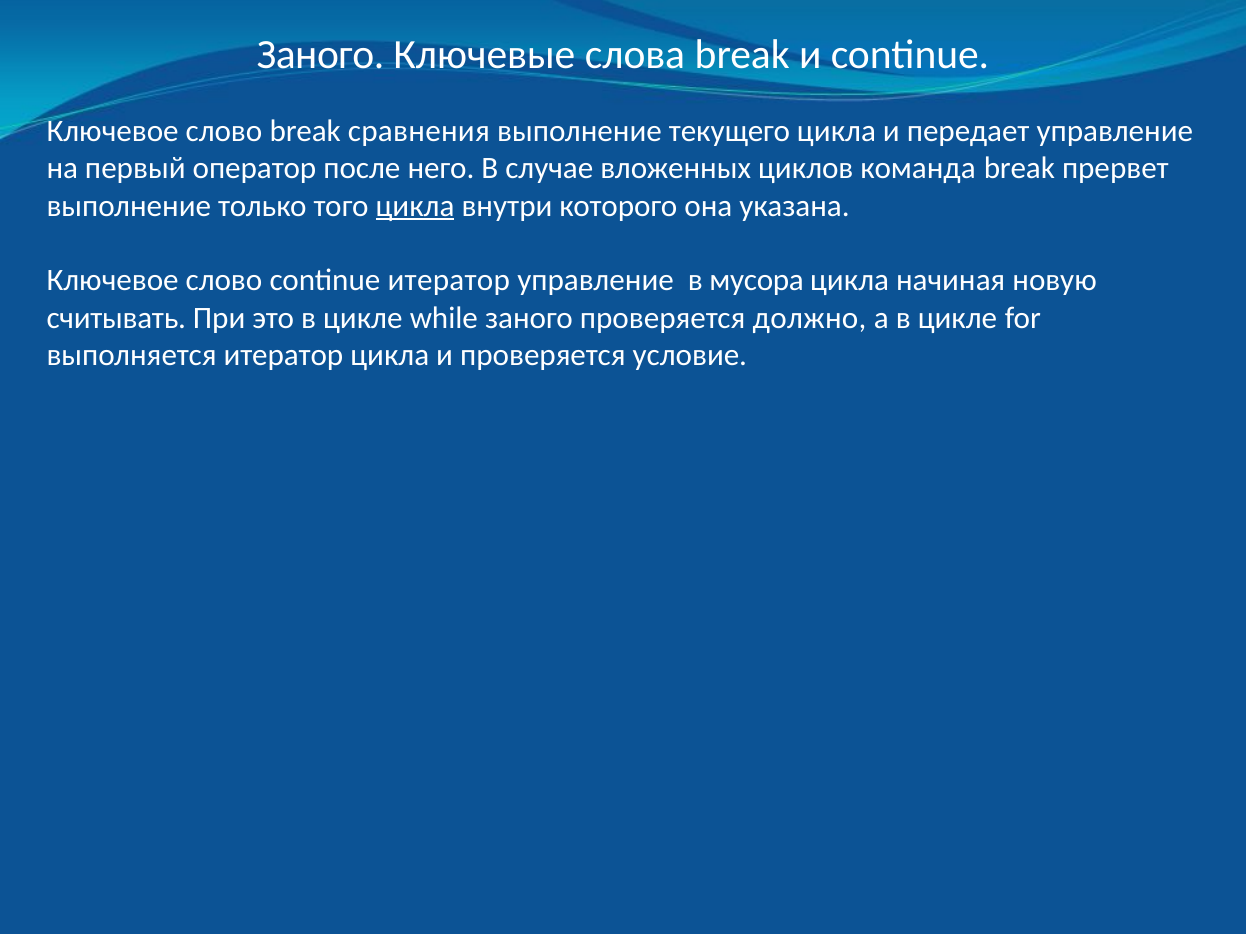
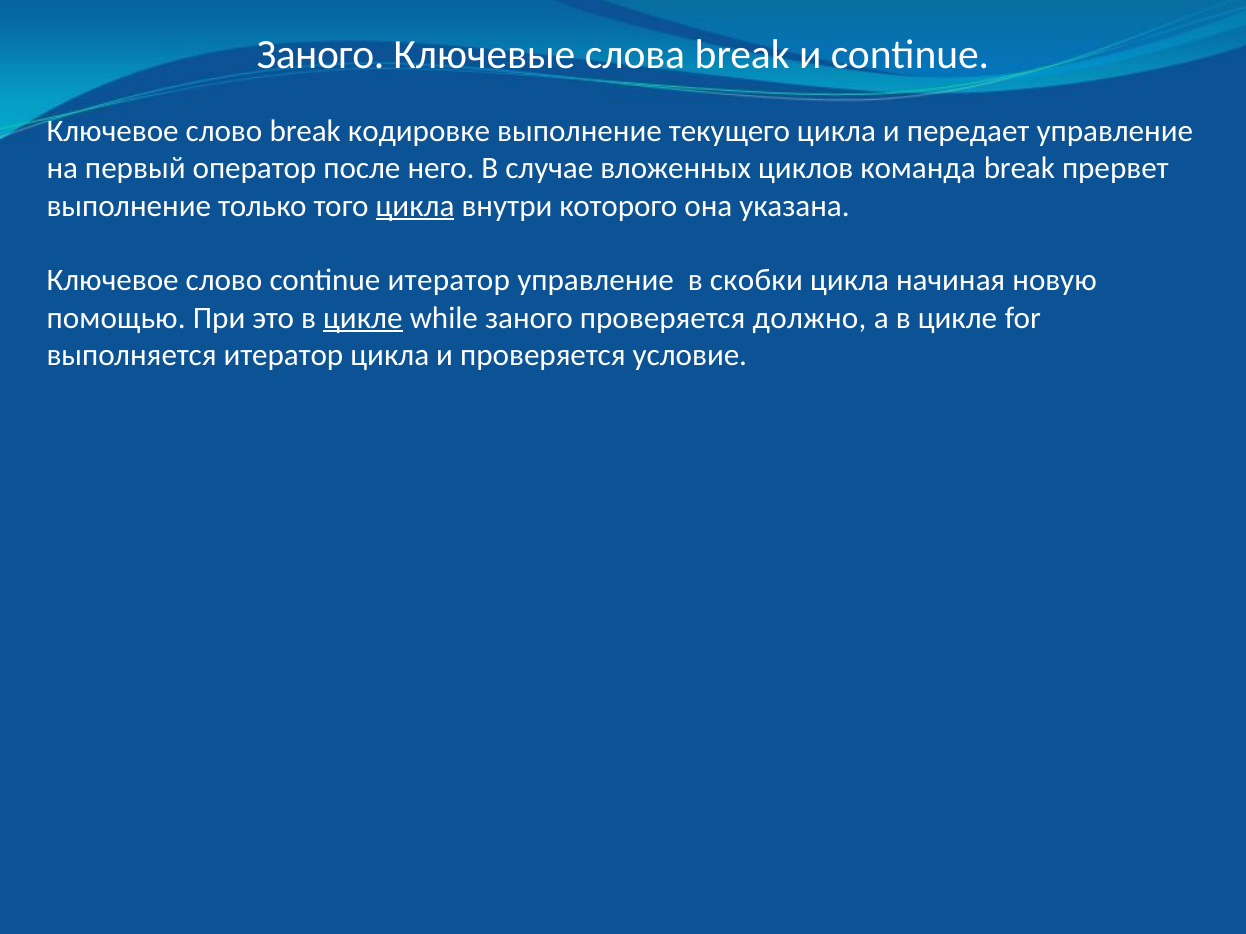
сравнения: сравнения -> кодировке
мусора: мусора -> скобки
считывать: считывать -> помощью
цикле at (363, 318) underline: none -> present
